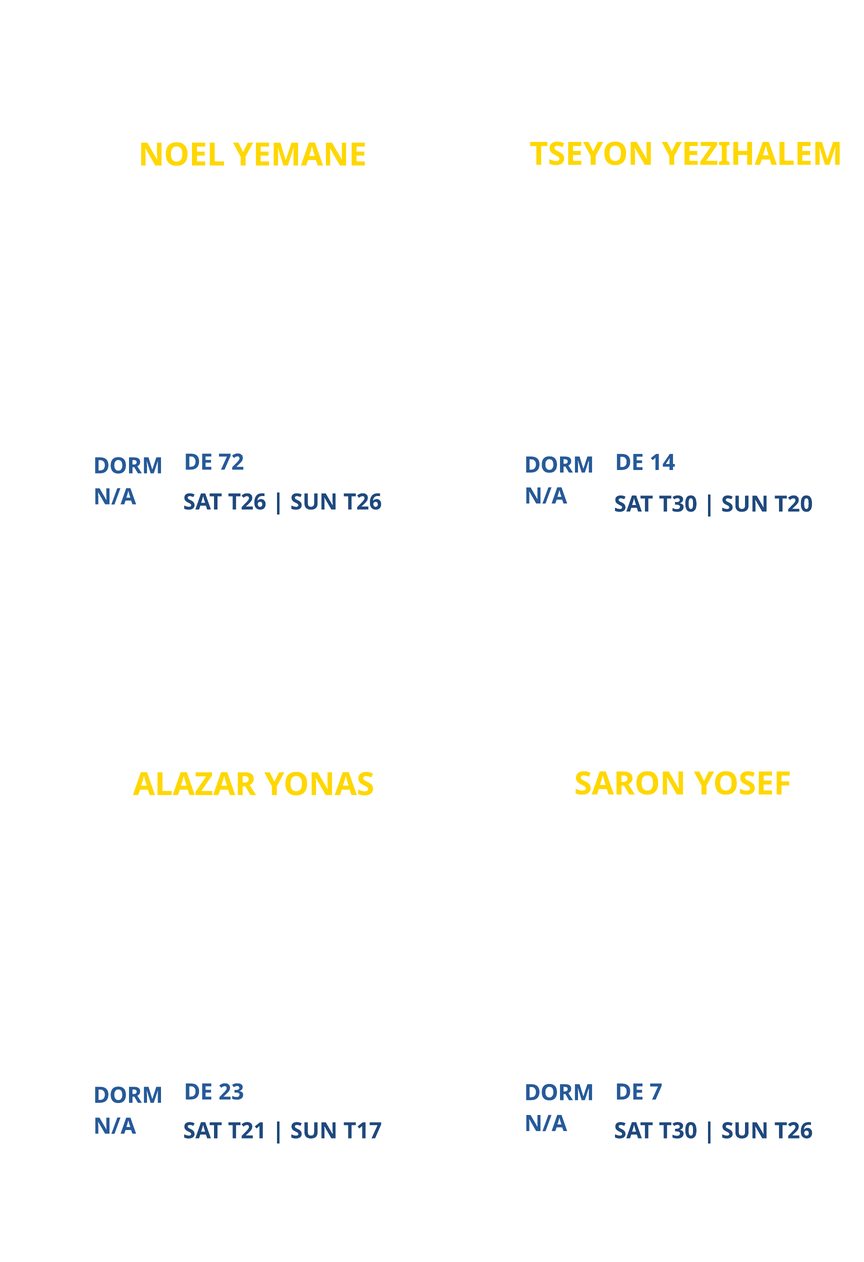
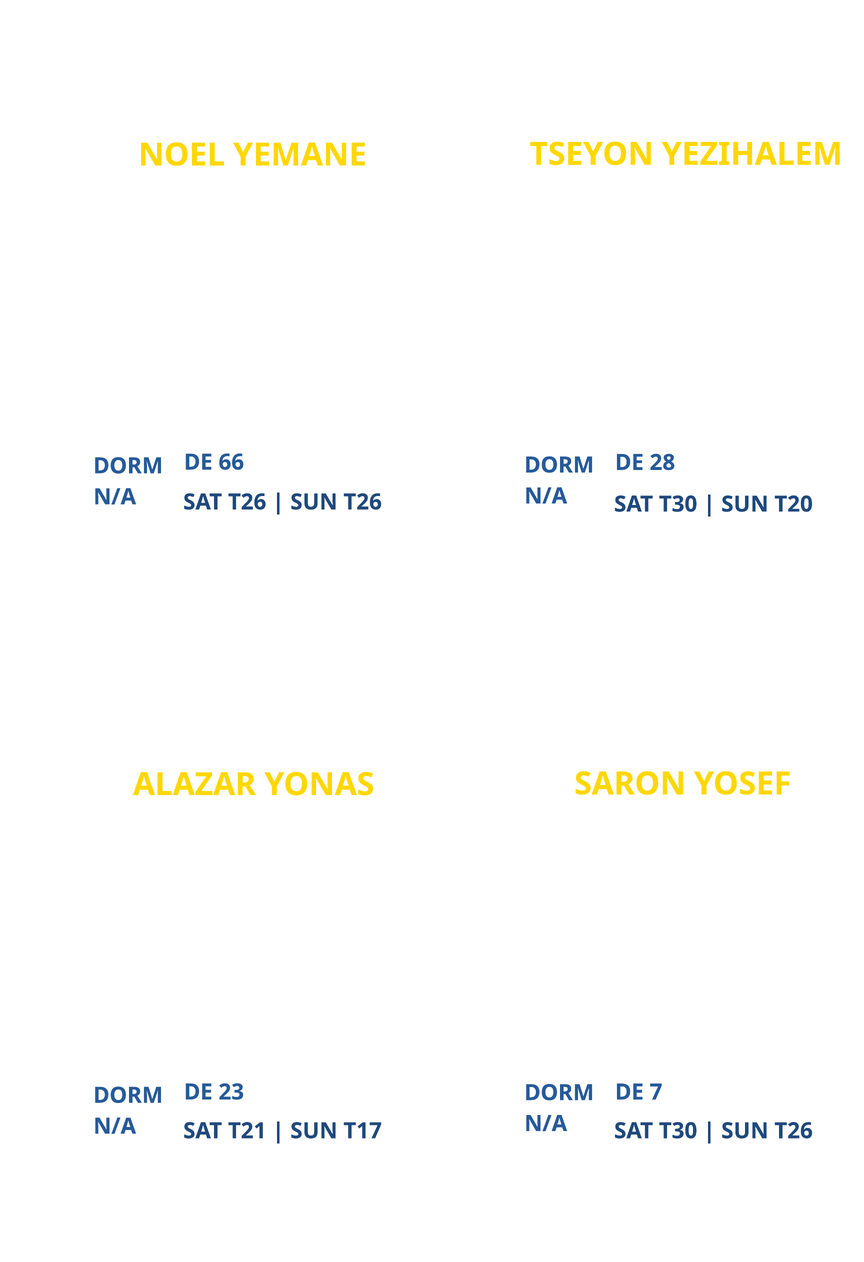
72: 72 -> 66
14: 14 -> 28
